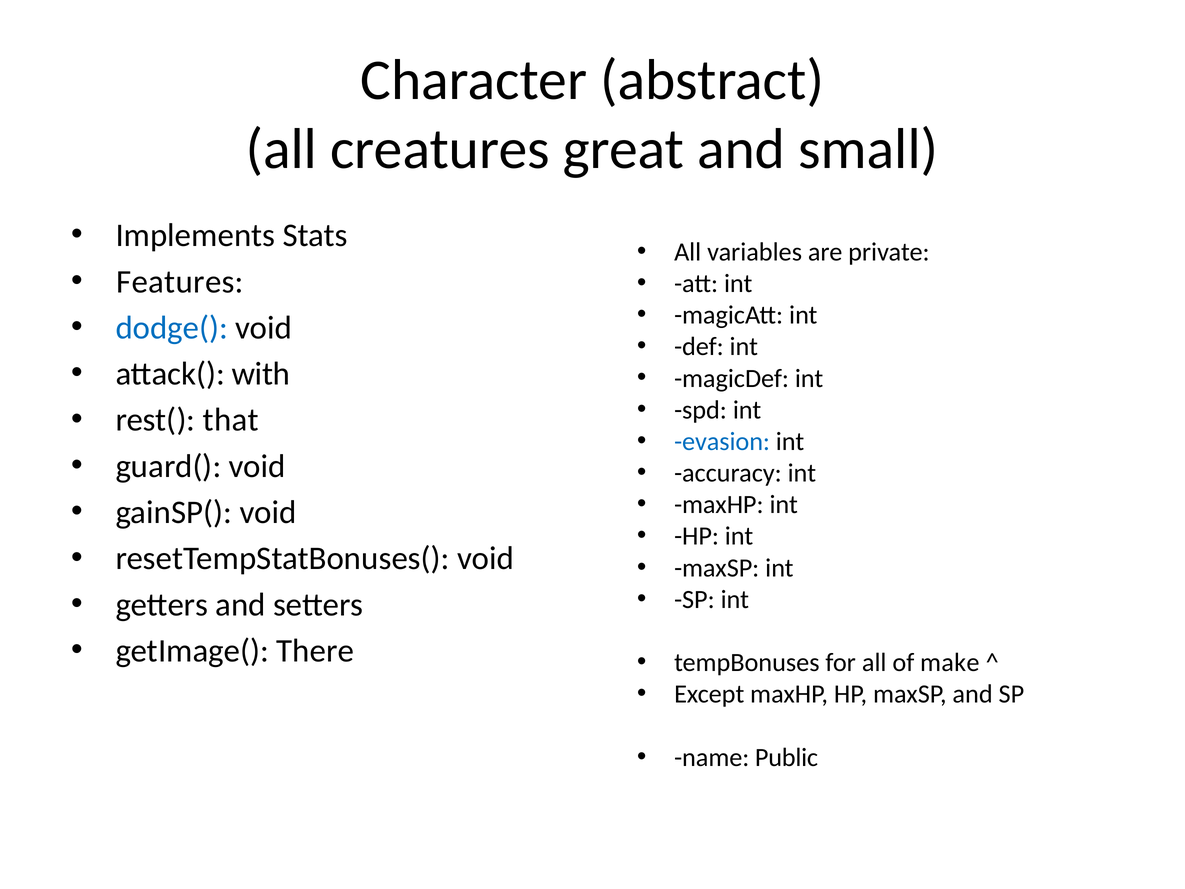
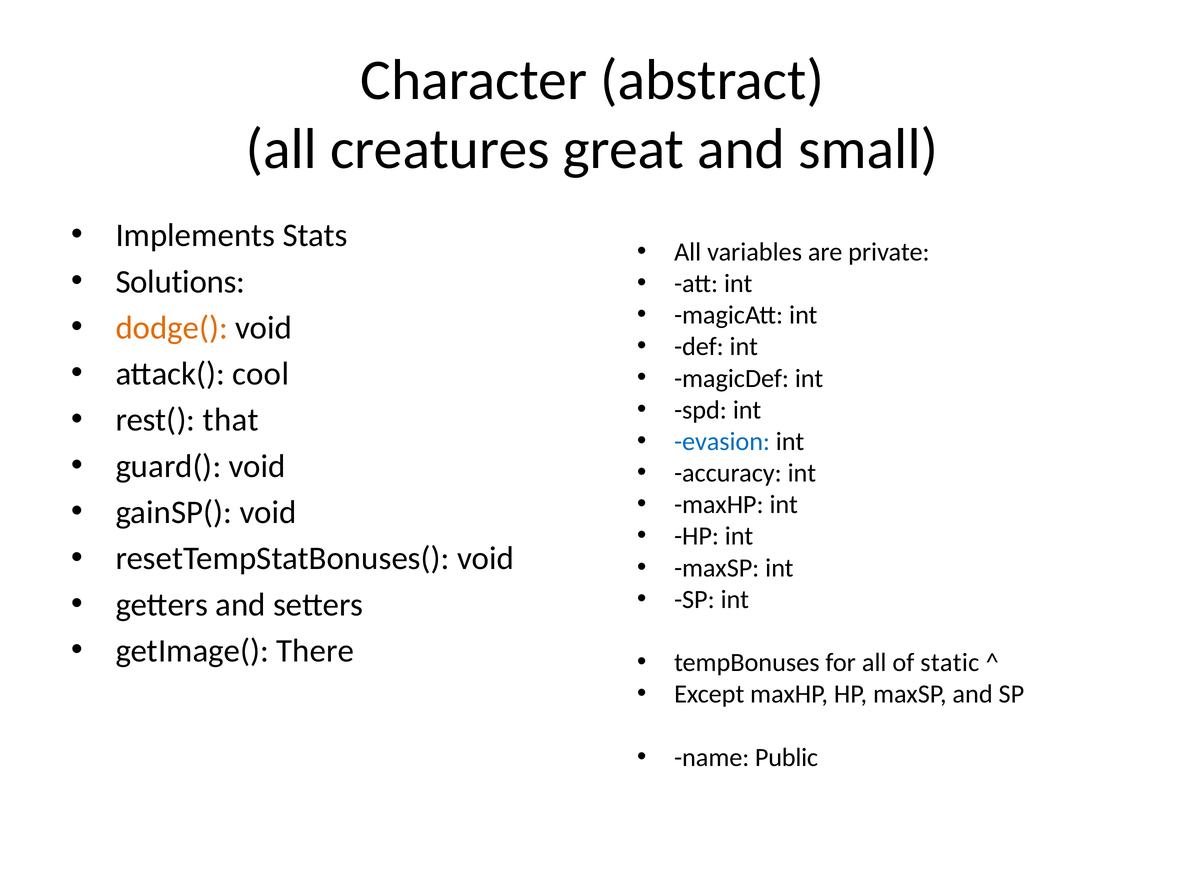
Features: Features -> Solutions
dodge( colour: blue -> orange
with: with -> cool
make: make -> static
